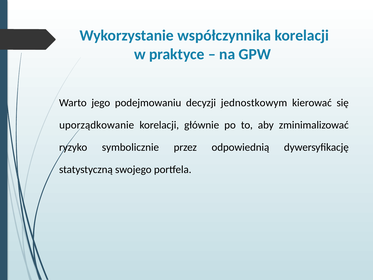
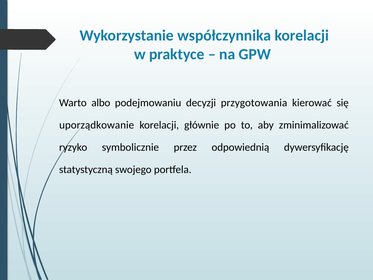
jego: jego -> albo
jednostkowym: jednostkowym -> przygotowania
